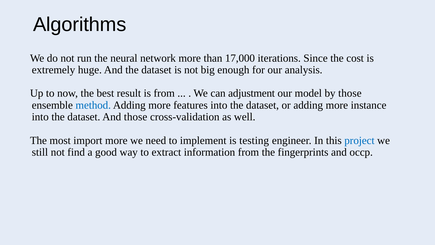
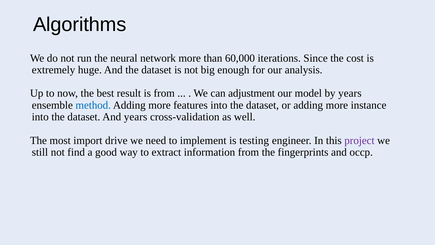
17,000: 17,000 -> 60,000
by those: those -> years
And those: those -> years
import more: more -> drive
project colour: blue -> purple
